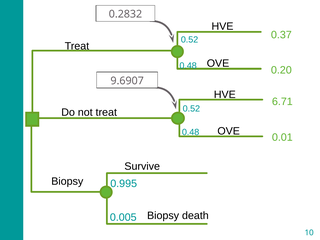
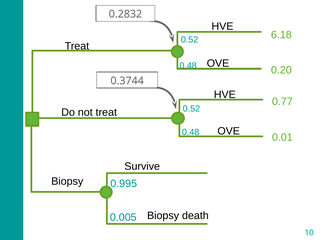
0.37: 0.37 -> 6.18
9.6907: 9.6907 -> 0.3744
6.71: 6.71 -> 0.77
